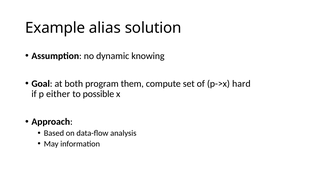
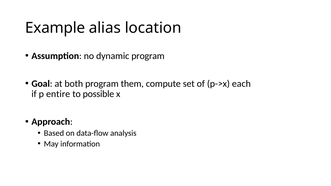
solution: solution -> location
dynamic knowing: knowing -> program
hard: hard -> each
either: either -> entire
